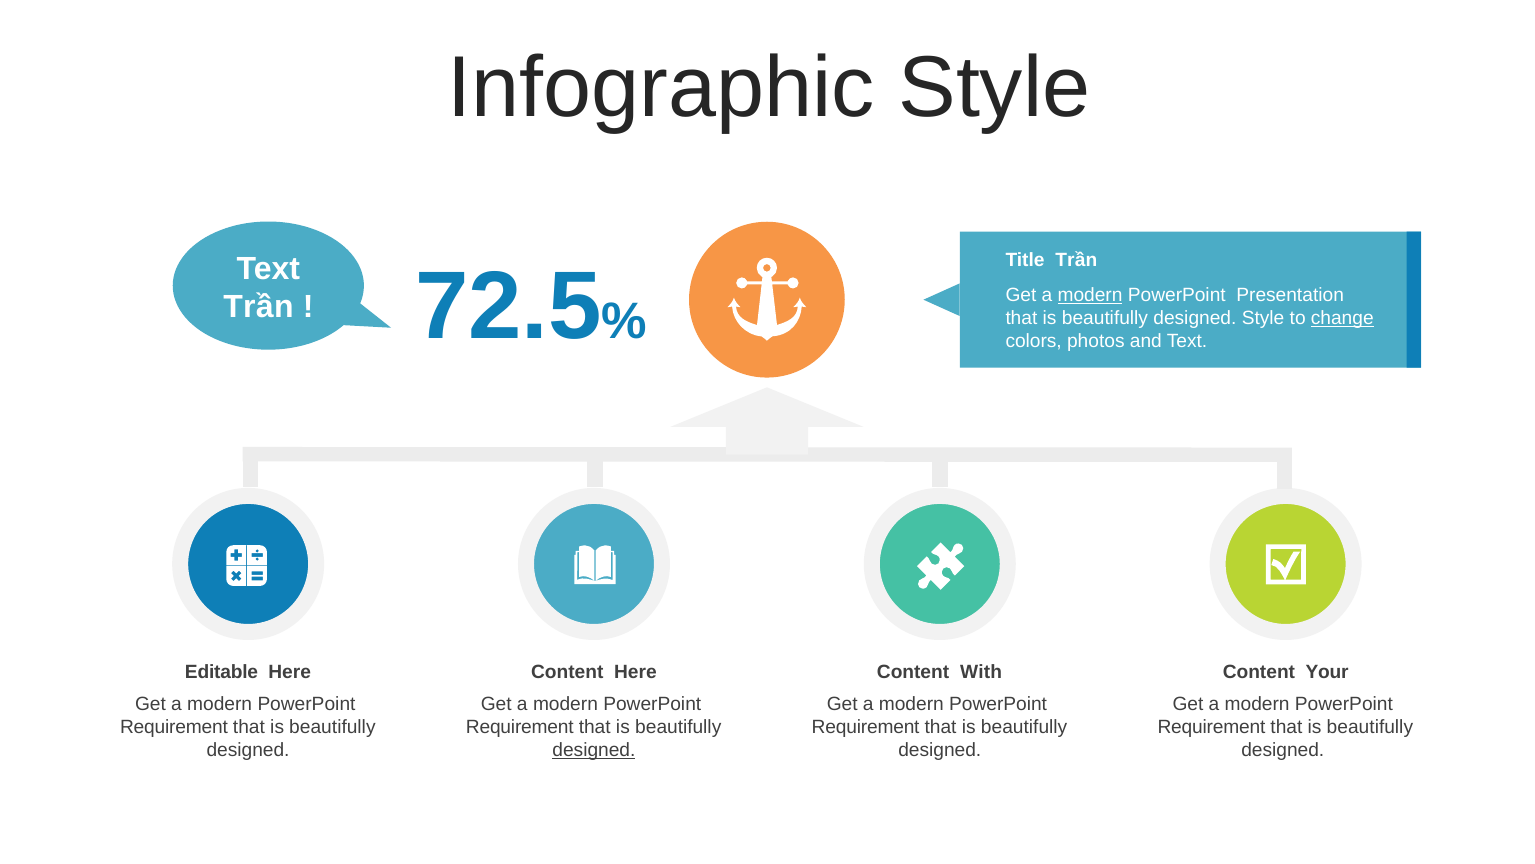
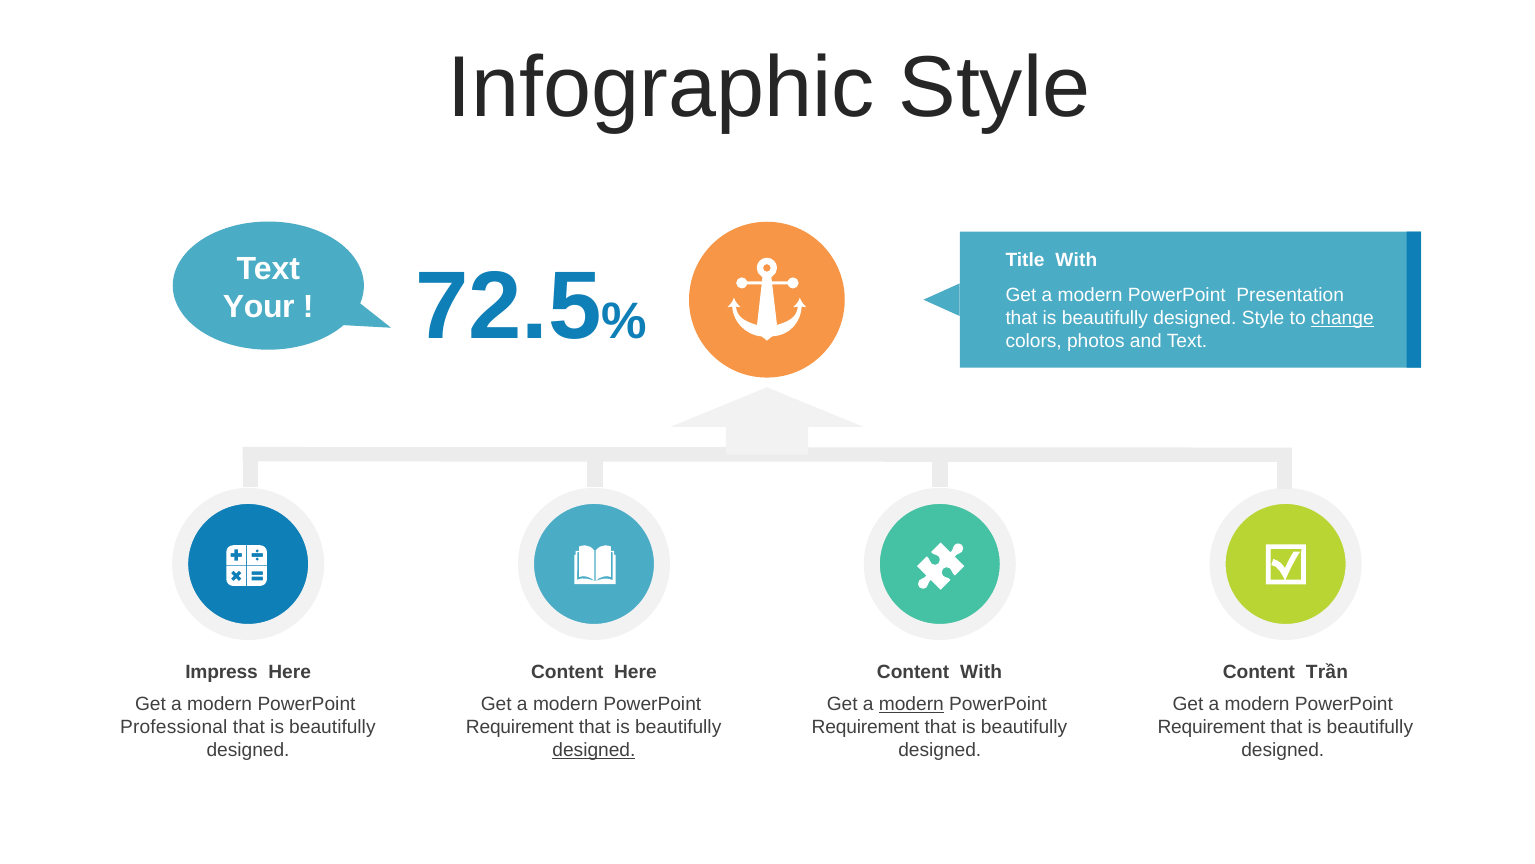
Title Trần: Trần -> With
modern at (1090, 295) underline: present -> none
Trần at (258, 307): Trần -> Your
Editable: Editable -> Impress
Your: Your -> Trần
modern at (911, 704) underline: none -> present
Requirement at (174, 727): Requirement -> Professional
